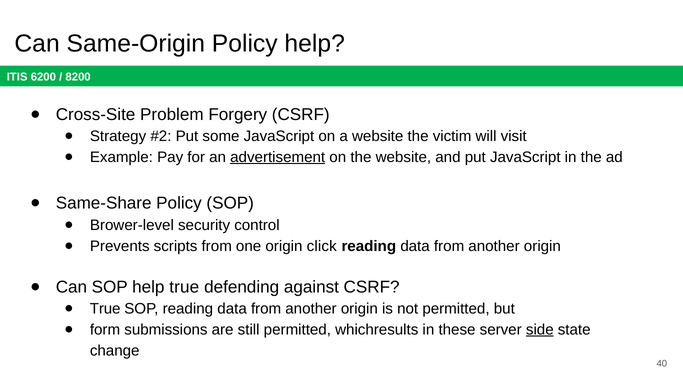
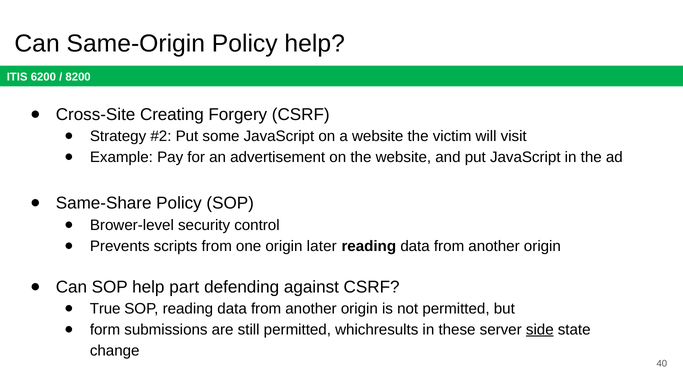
Problem: Problem -> Creating
advertisement underline: present -> none
click: click -> later
help true: true -> part
